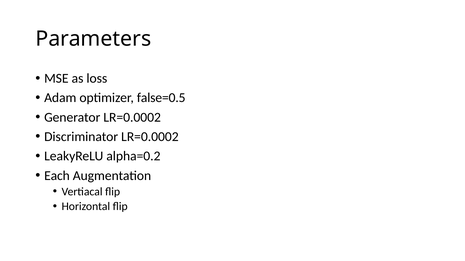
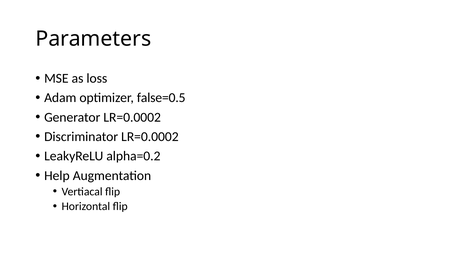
Each: Each -> Help
